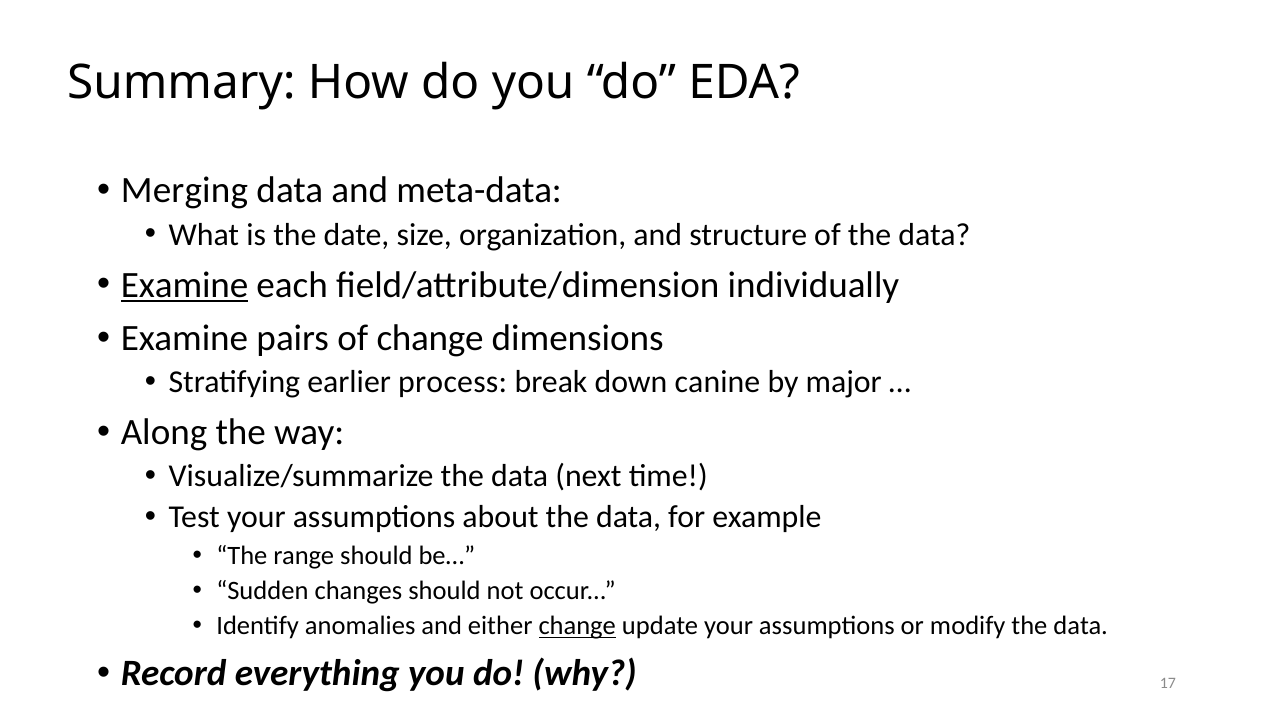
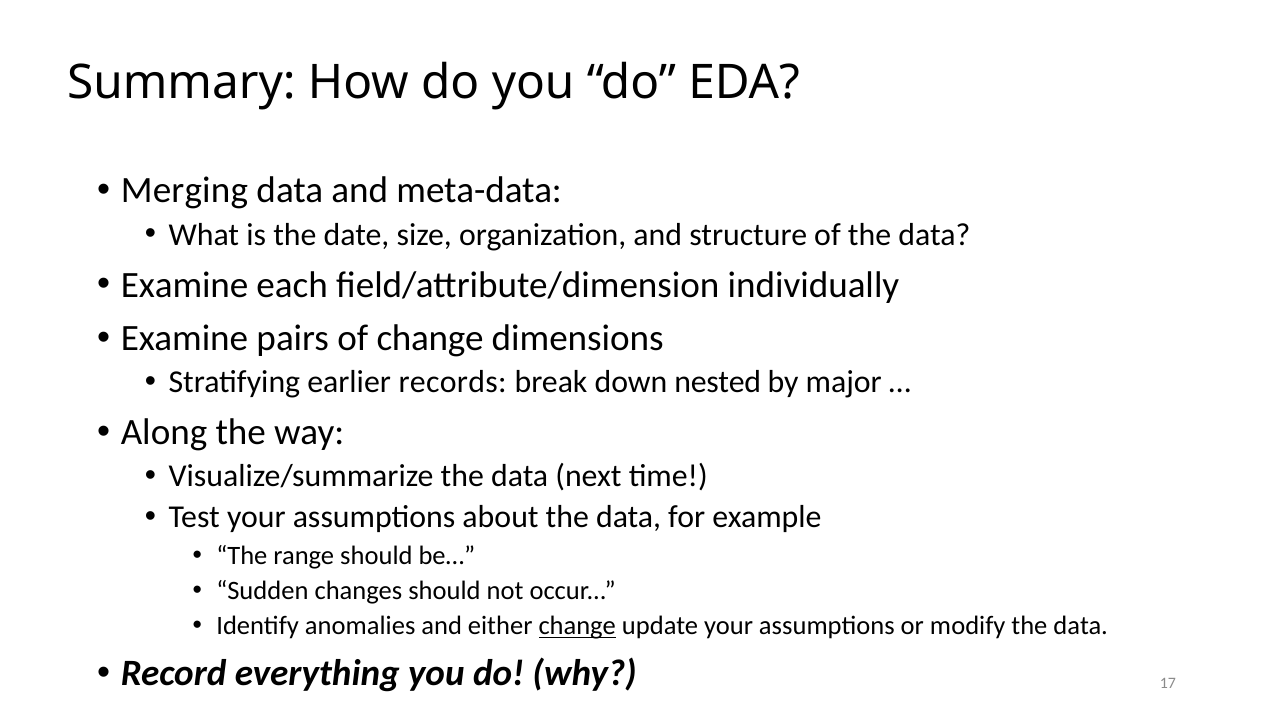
Examine at (185, 285) underline: present -> none
process: process -> records
canine: canine -> nested
